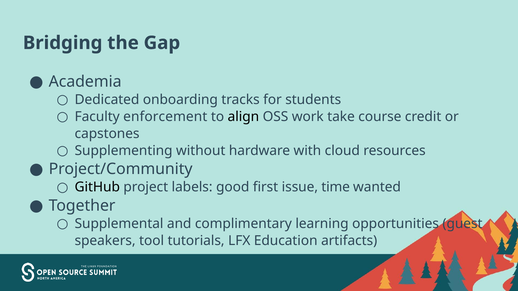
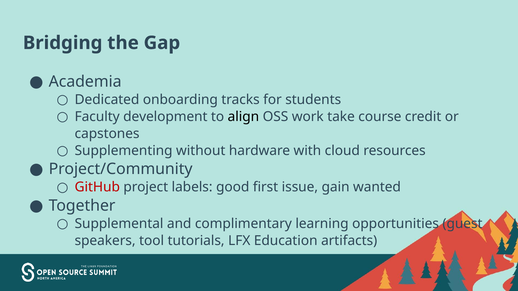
enforcement: enforcement -> development
GitHub colour: black -> red
time: time -> gain
